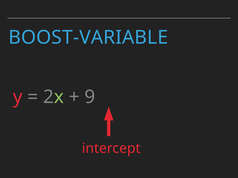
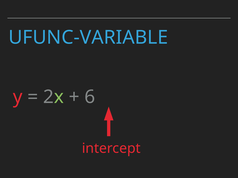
BOOST-VARIABLE: BOOST-VARIABLE -> UFUNC-VARIABLE
9: 9 -> 6
